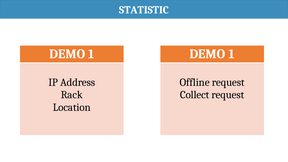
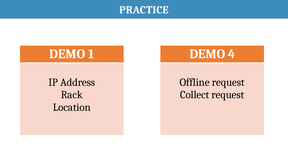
STATISTIC: STATISTIC -> PRACTICE
1 at (231, 54): 1 -> 4
